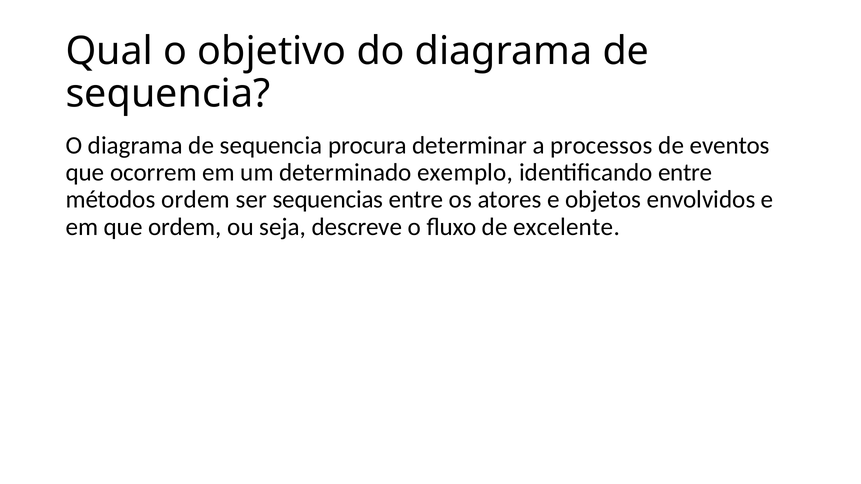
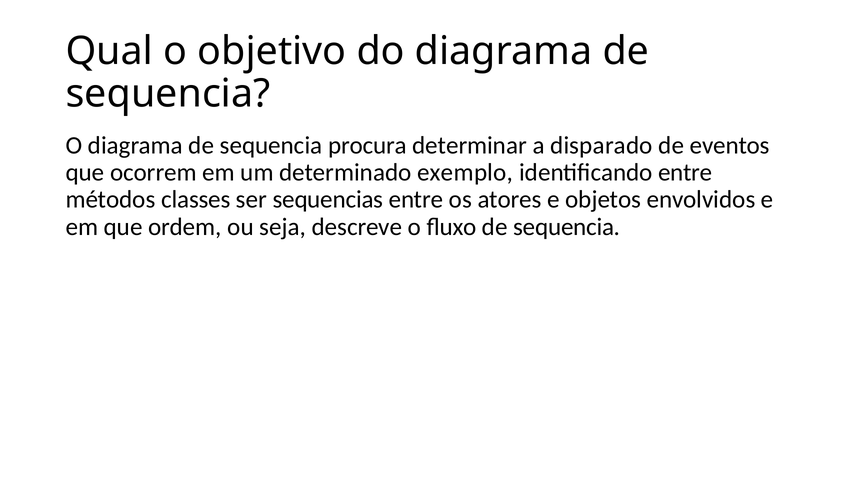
processos: processos -> disparado
métodos ordem: ordem -> classes
fluxo de excelente: excelente -> sequencia
